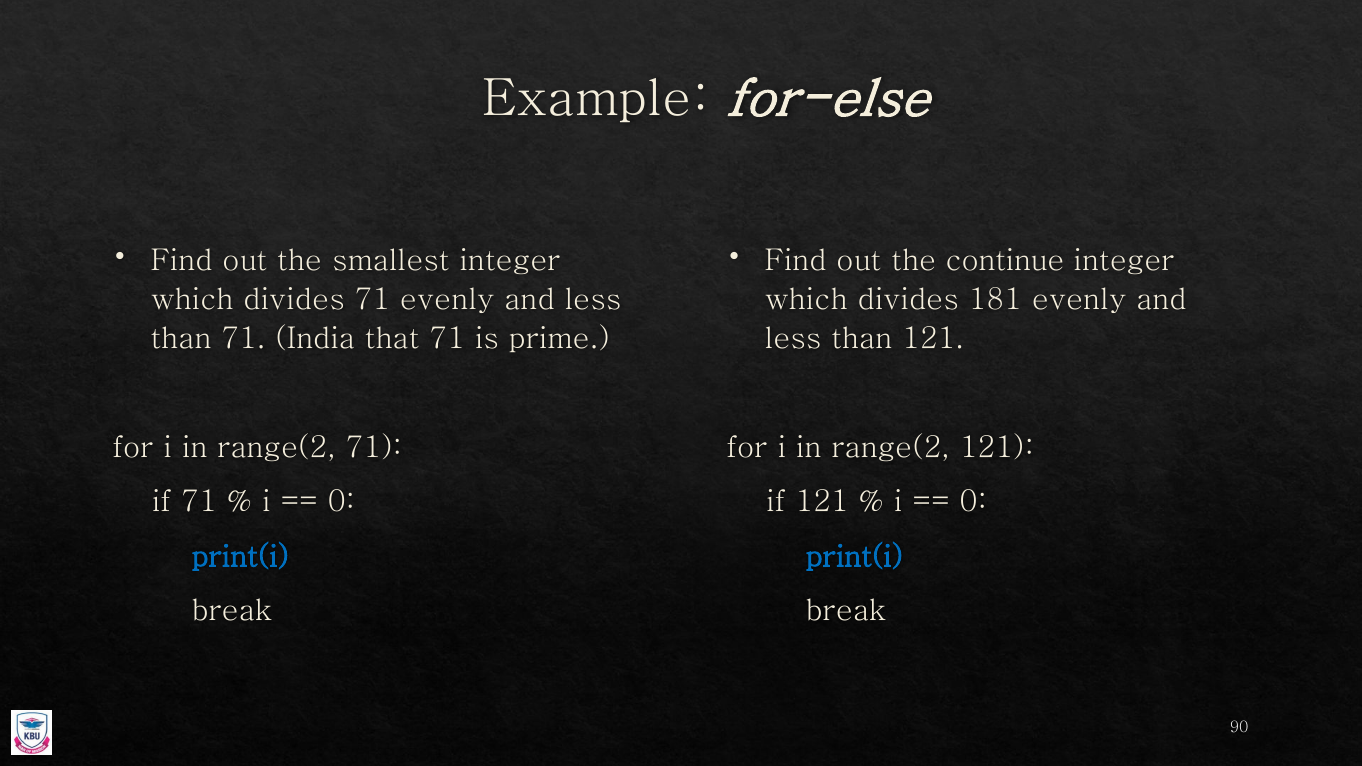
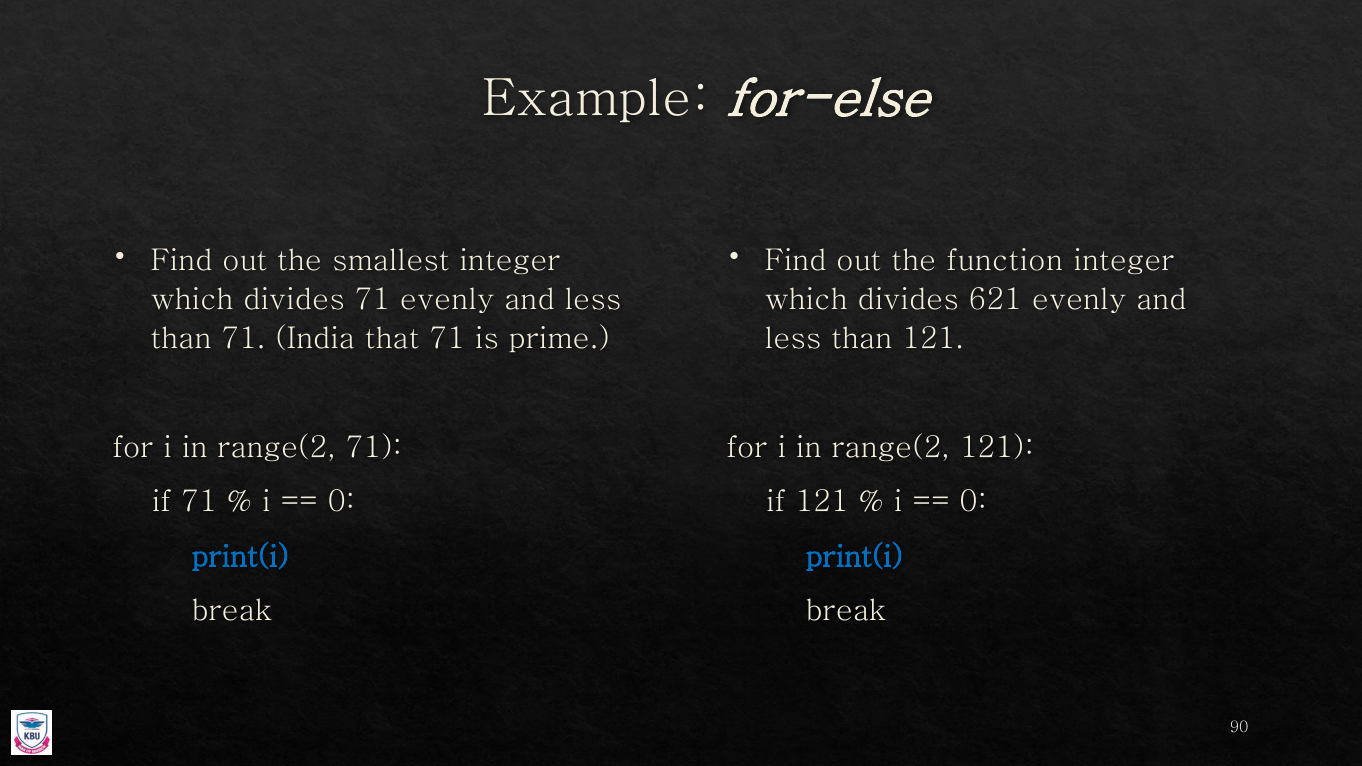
continue: continue -> function
181: 181 -> 621
